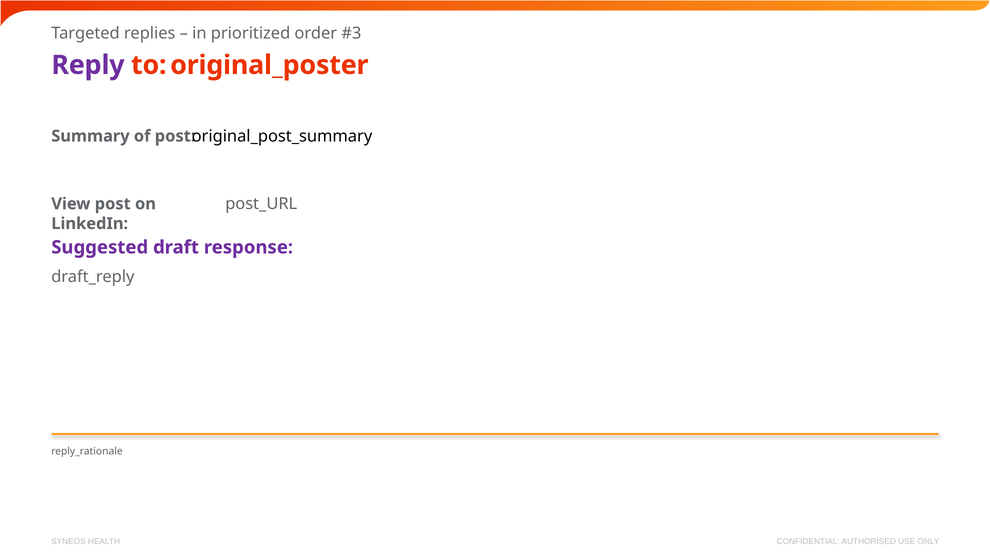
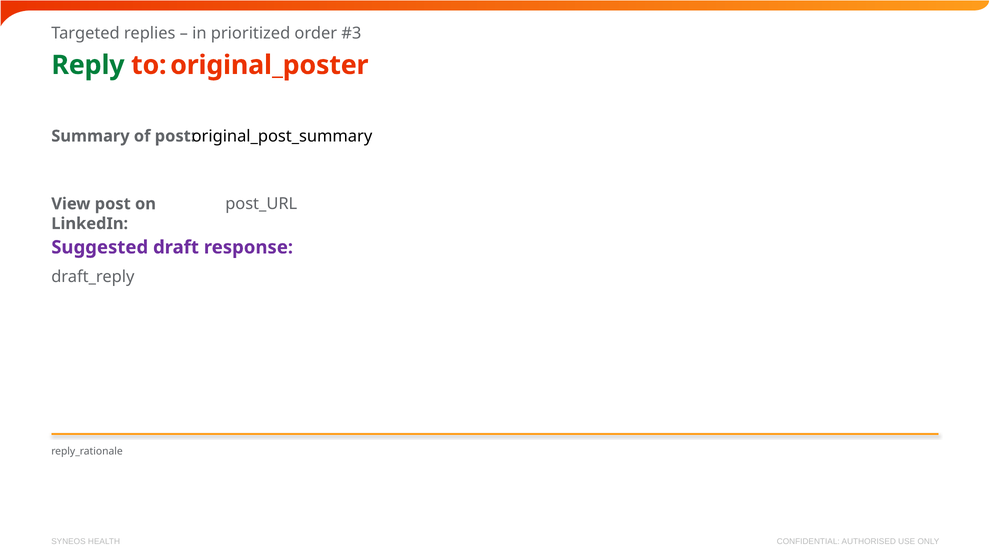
Reply colour: purple -> green
